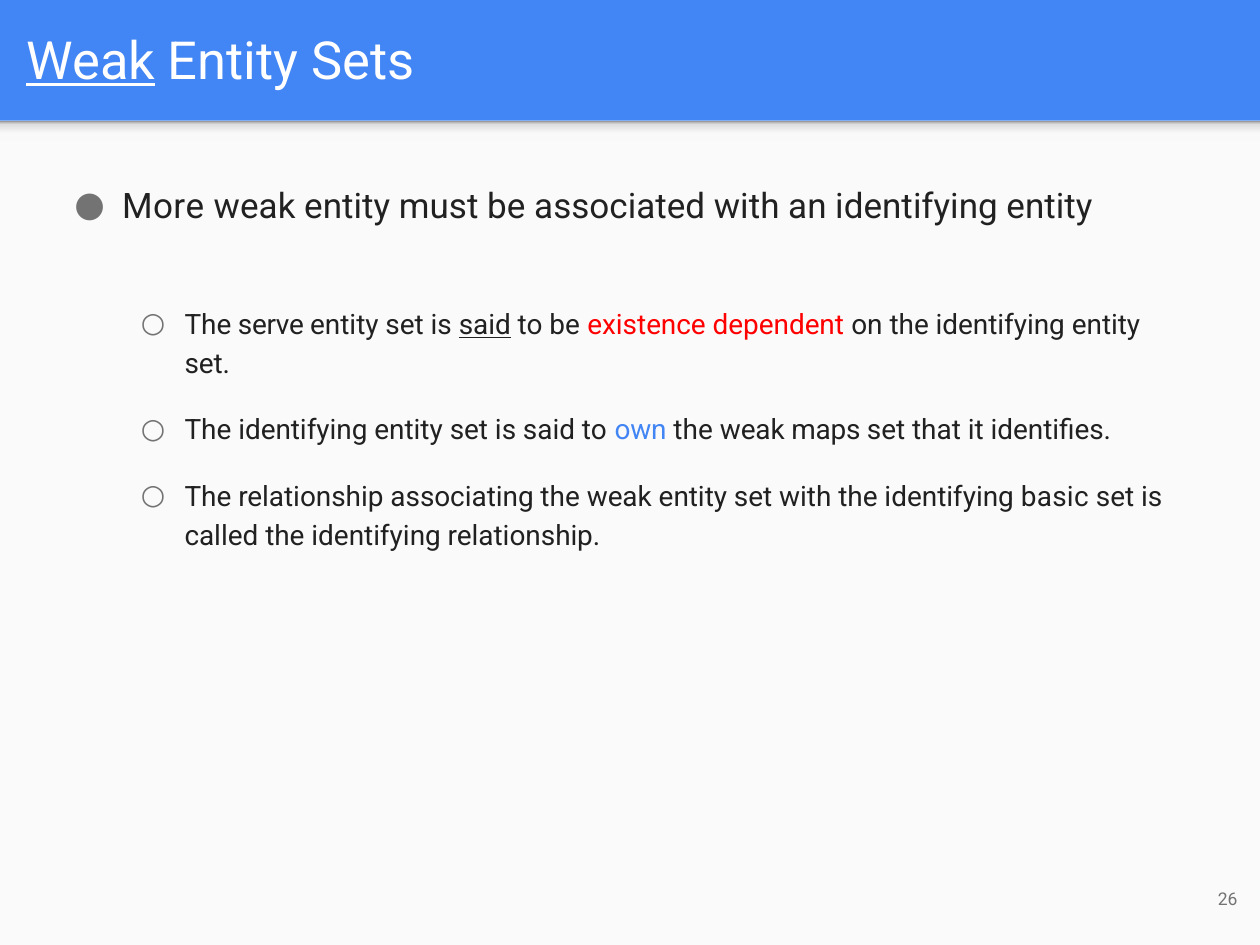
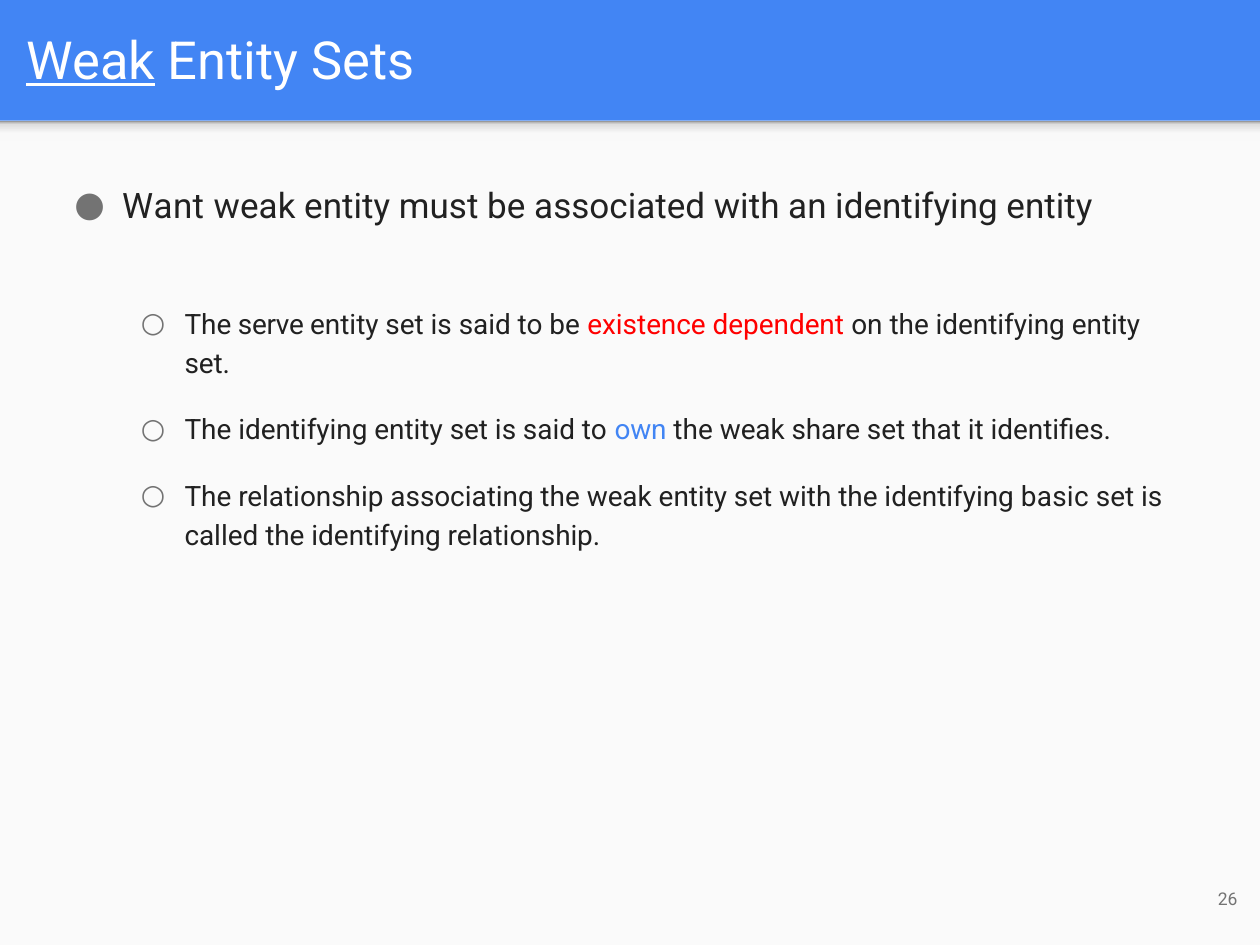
More: More -> Want
said at (485, 325) underline: present -> none
maps: maps -> share
